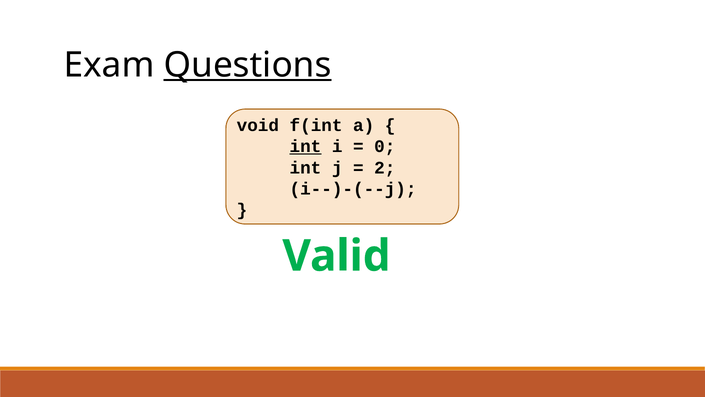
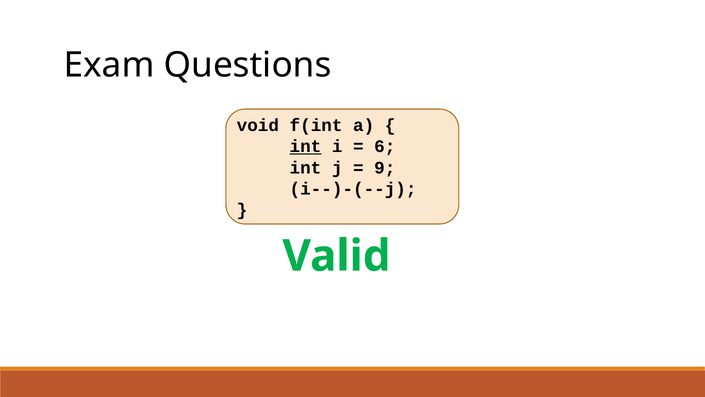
Questions underline: present -> none
0: 0 -> 6
2: 2 -> 9
